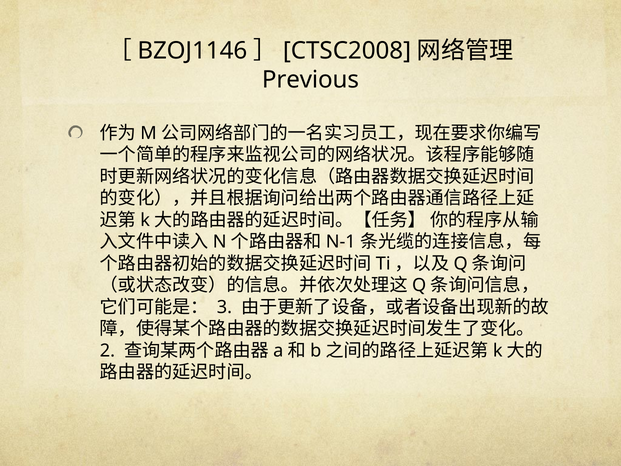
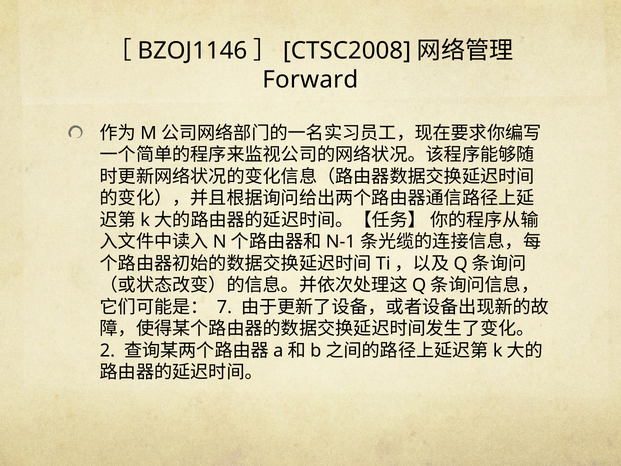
Previous: Previous -> Forward
3: 3 -> 7
